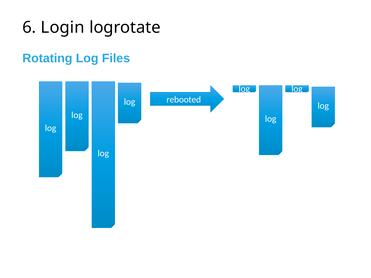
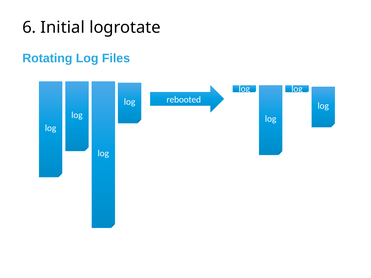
Login: Login -> Initial
